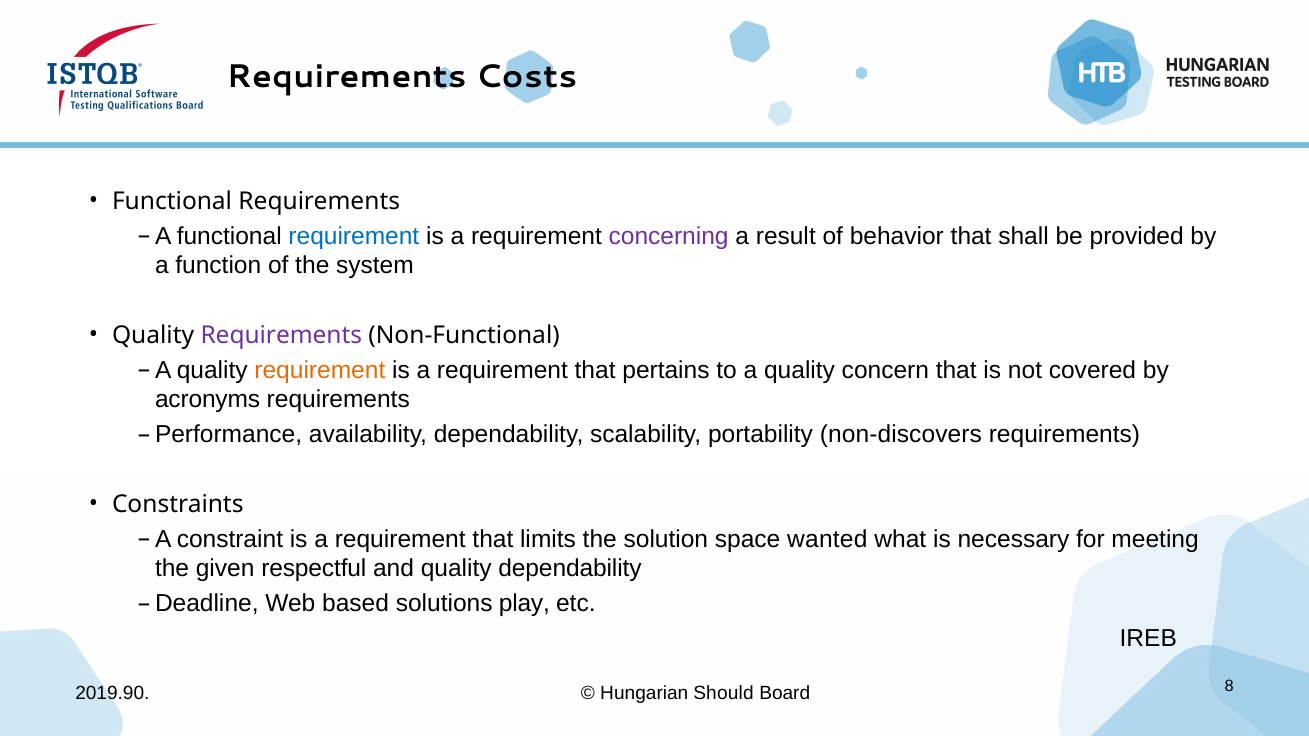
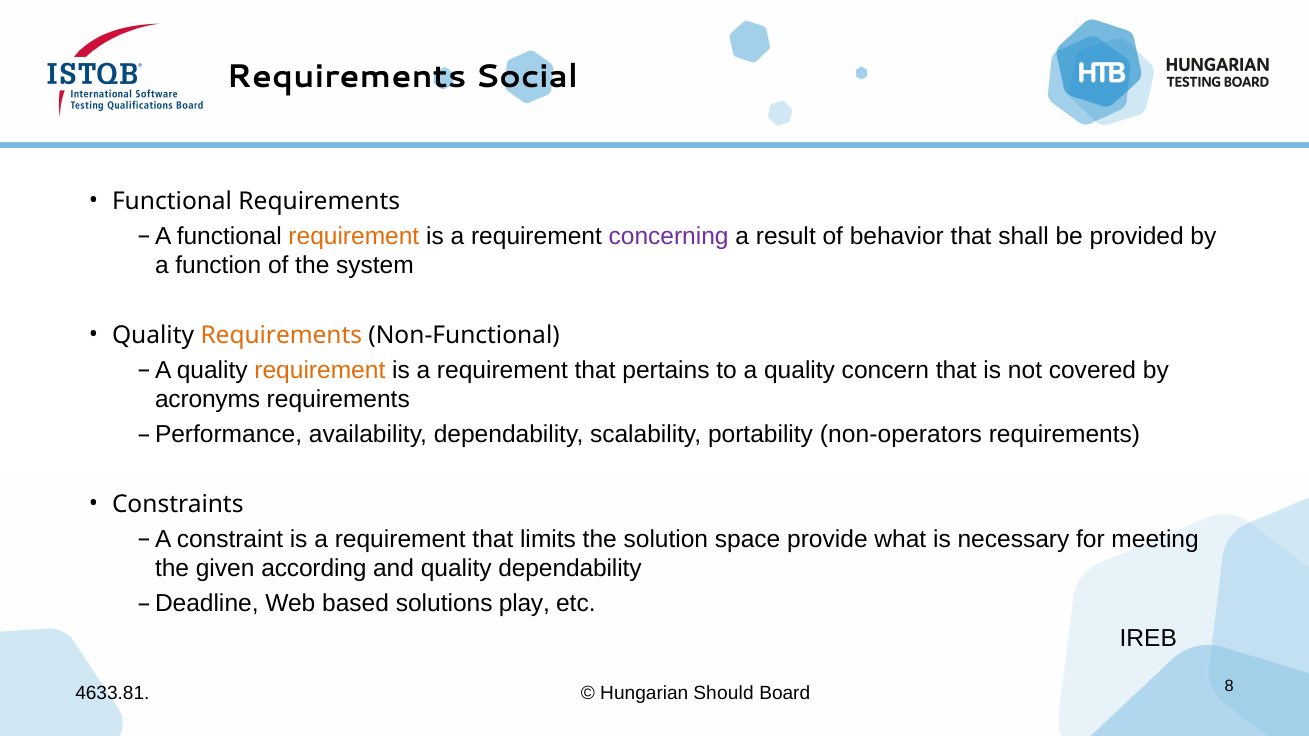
Costs: Costs -> Social
requirement at (354, 236) colour: blue -> orange
Requirements at (281, 335) colour: purple -> orange
non-discovers: non-discovers -> non-operators
wanted: wanted -> provide
respectful: respectful -> according
2019.90: 2019.90 -> 4633.81
